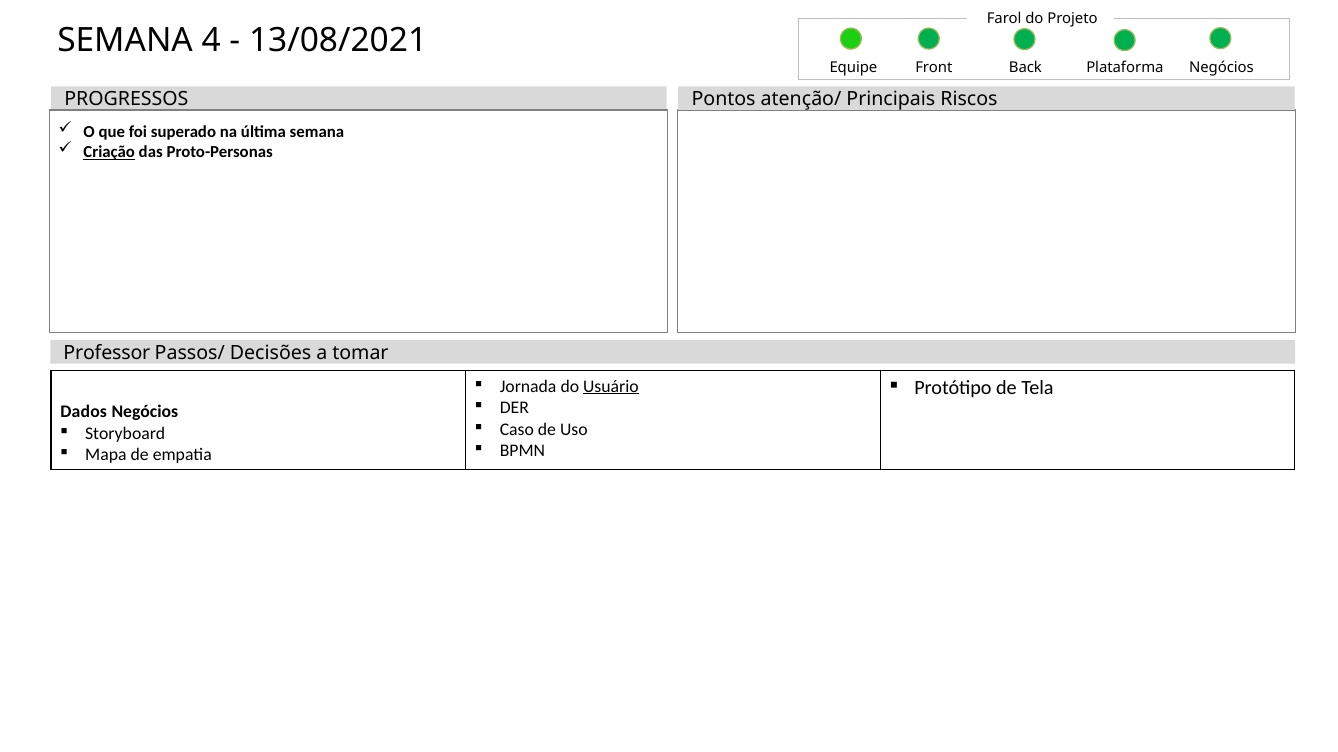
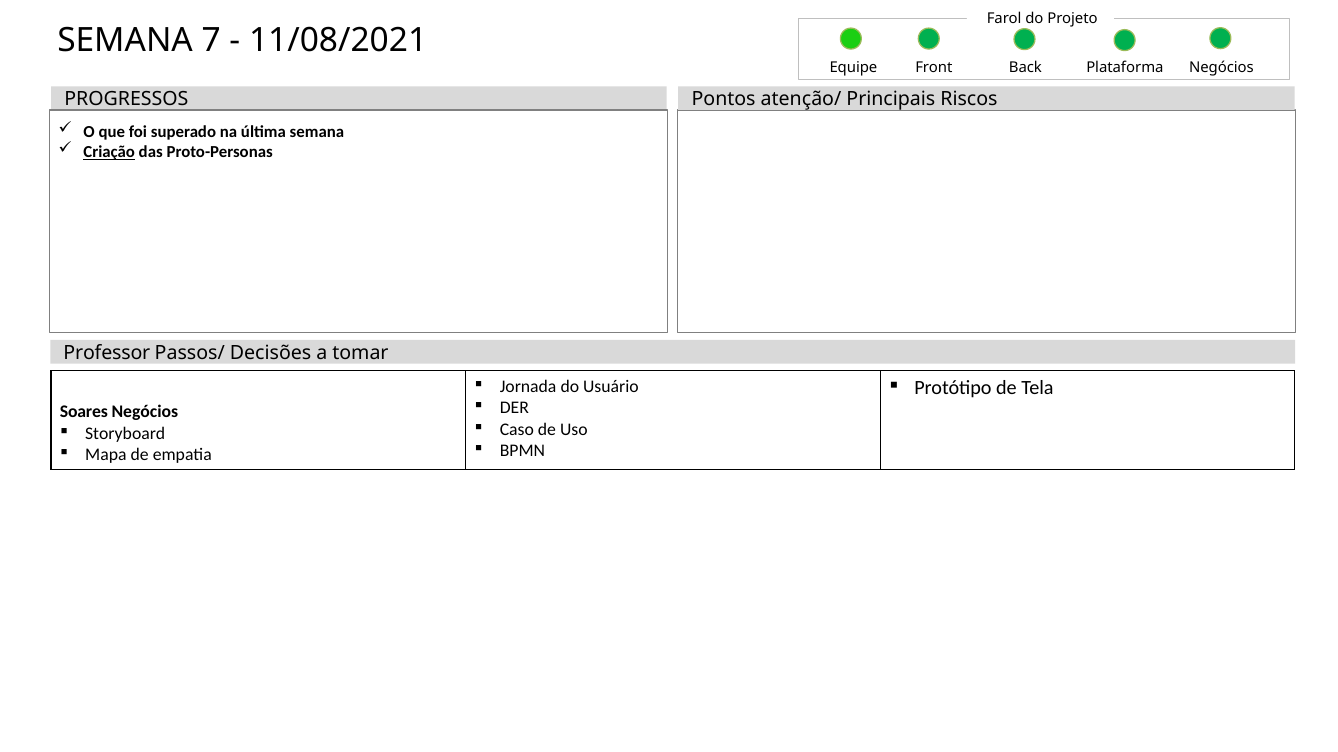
4: 4 -> 7
13/08/2021: 13/08/2021 -> 11/08/2021
Usuário underline: present -> none
Dados: Dados -> Soares
